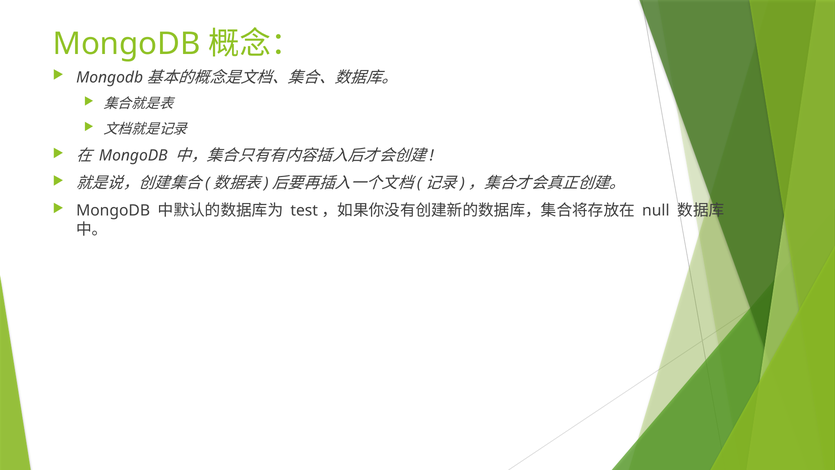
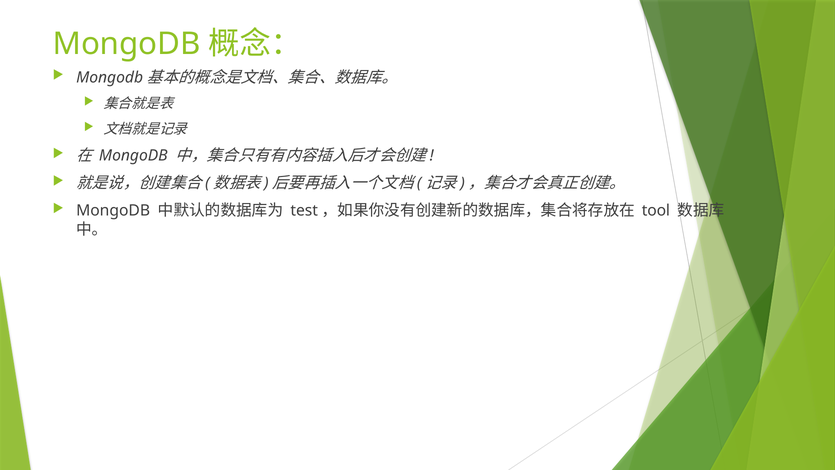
null: null -> tool
